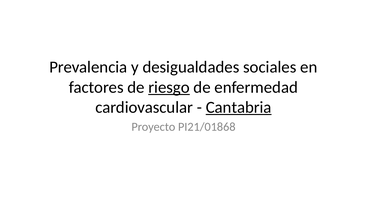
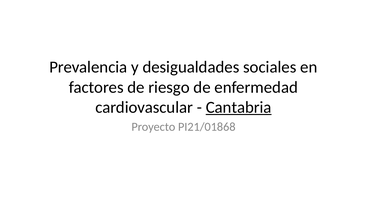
riesgo underline: present -> none
